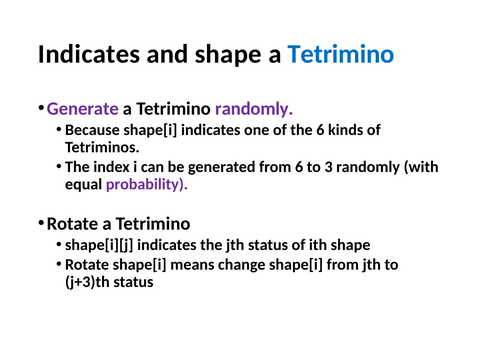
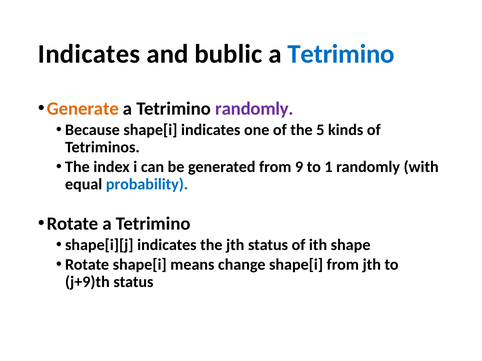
and shape: shape -> bublic
Generate colour: purple -> orange
the 6: 6 -> 5
from 6: 6 -> 9
3: 3 -> 1
probability colour: purple -> blue
j+3)th: j+3)th -> j+9)th
